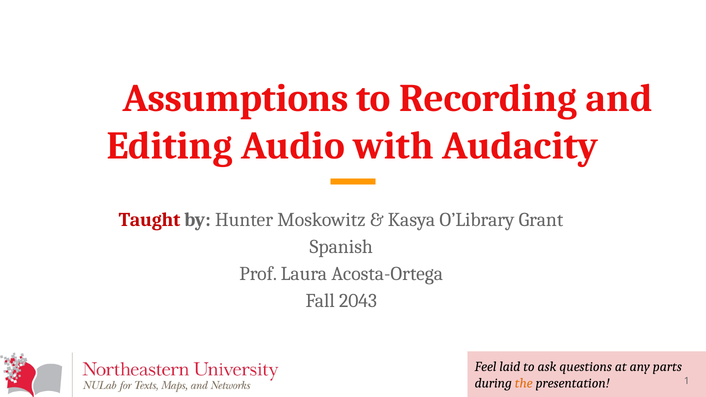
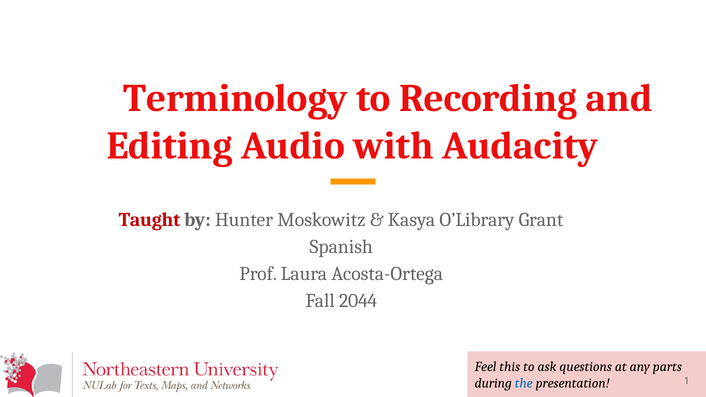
Assumptions: Assumptions -> Terminology
2043: 2043 -> 2044
laid: laid -> this
the colour: orange -> blue
